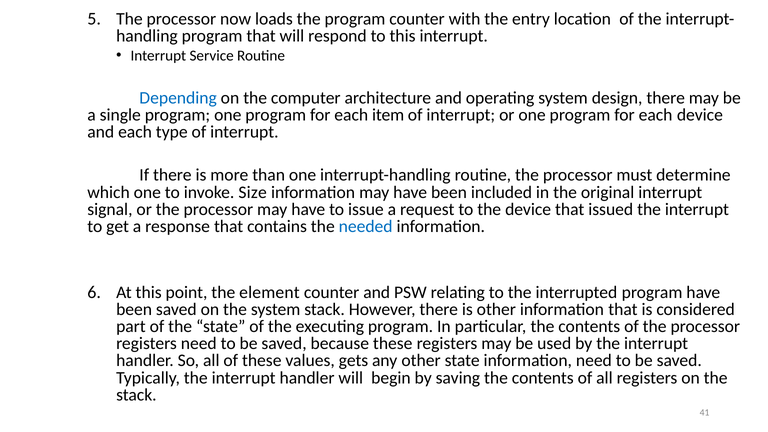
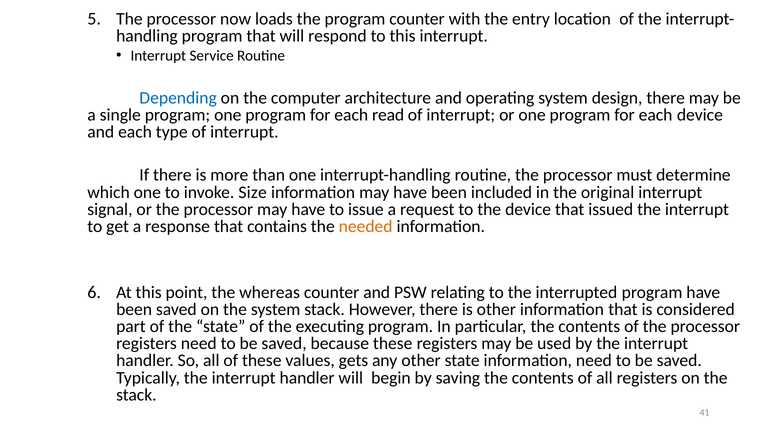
item: item -> read
needed colour: blue -> orange
element: element -> whereas
